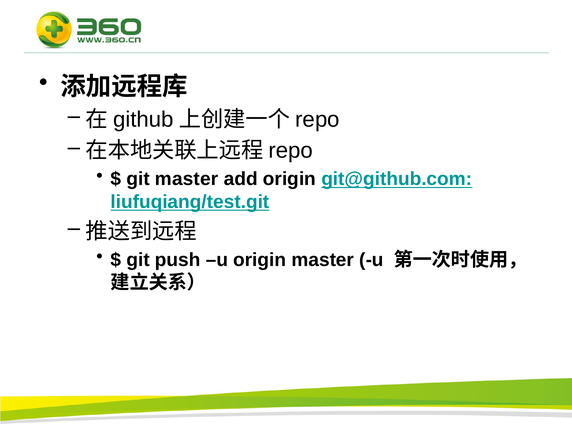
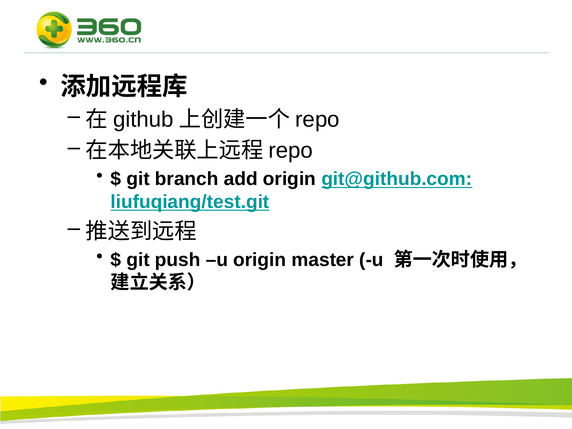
git master: master -> branch
